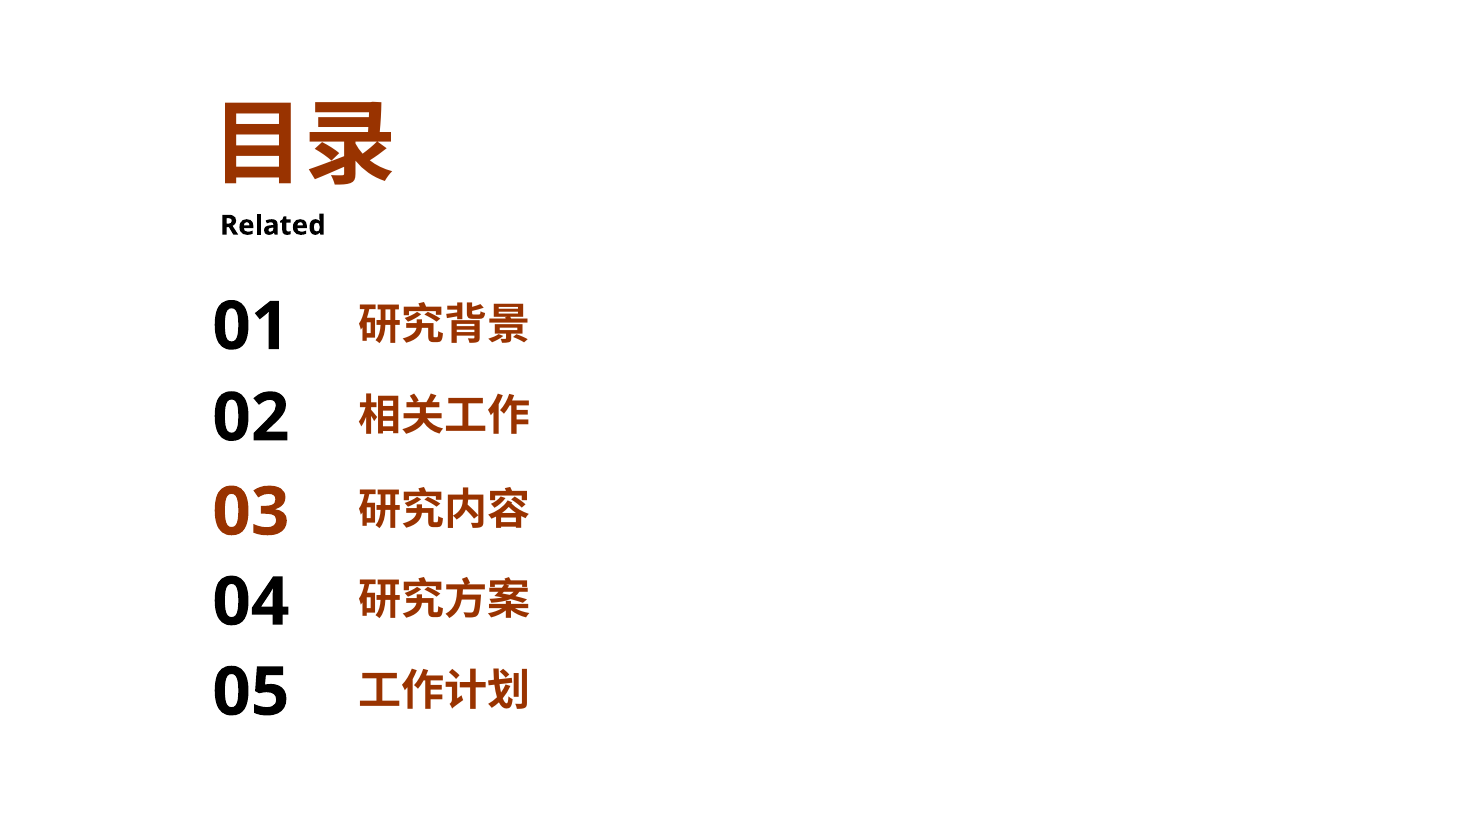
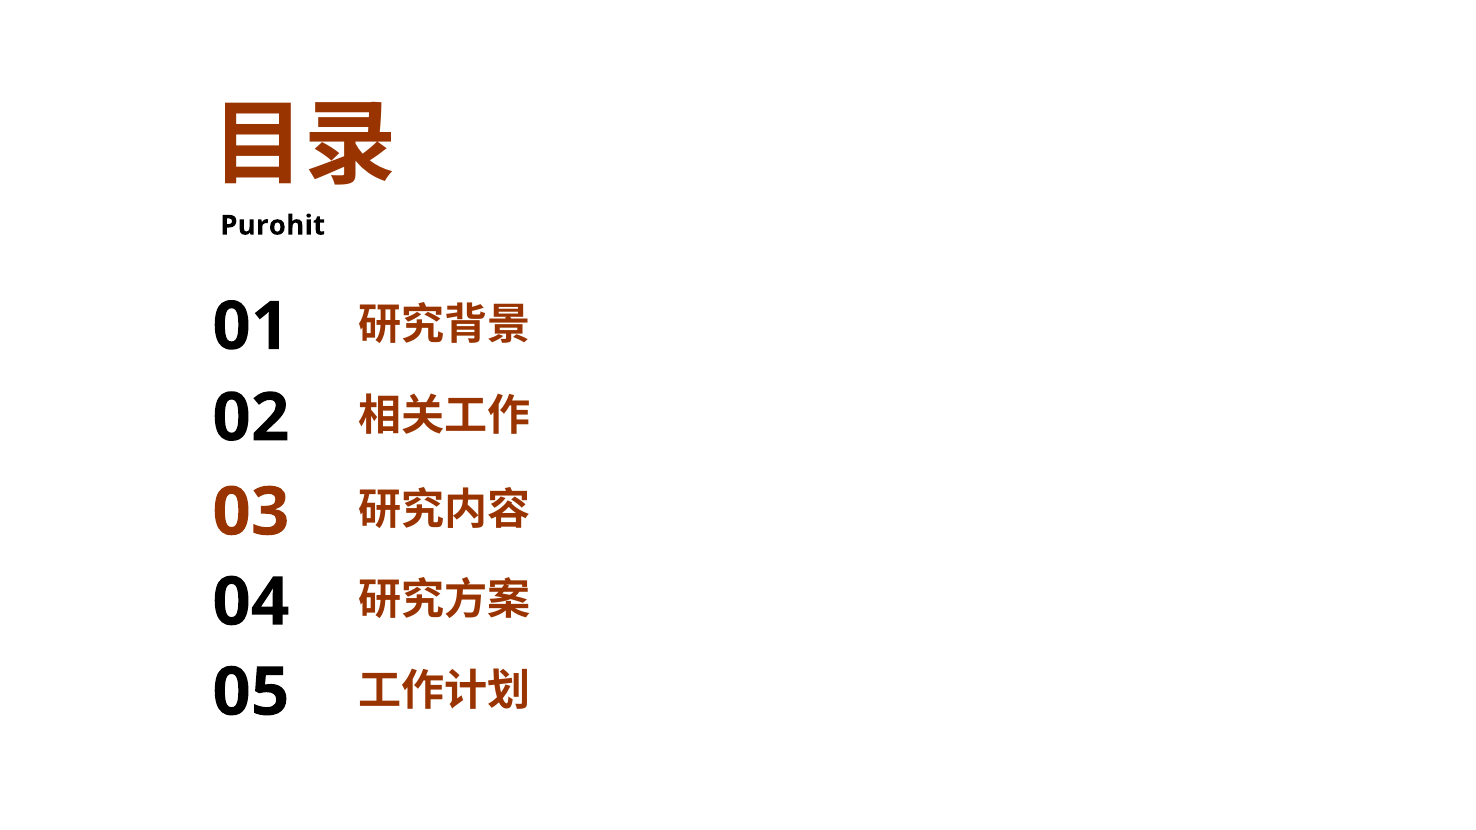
Related: Related -> Purohit
